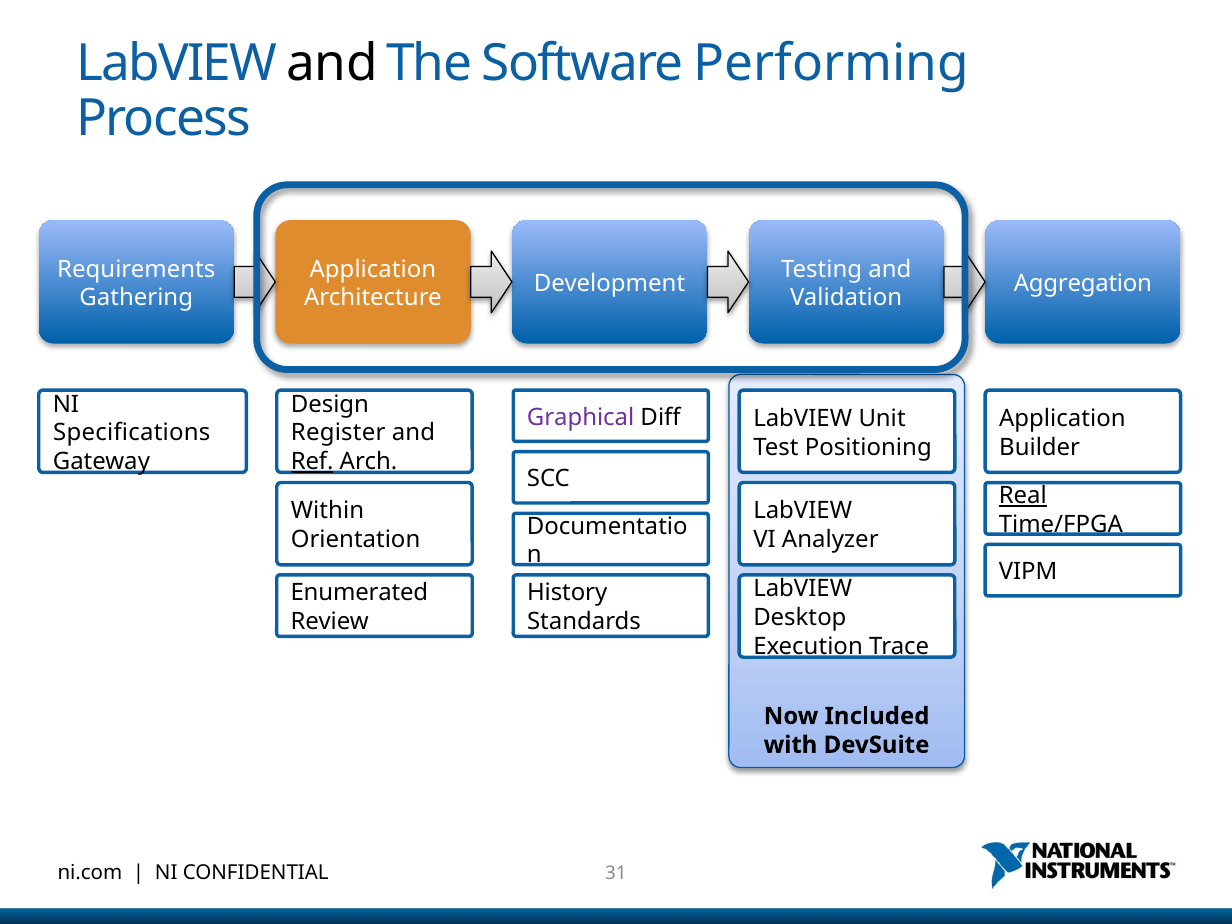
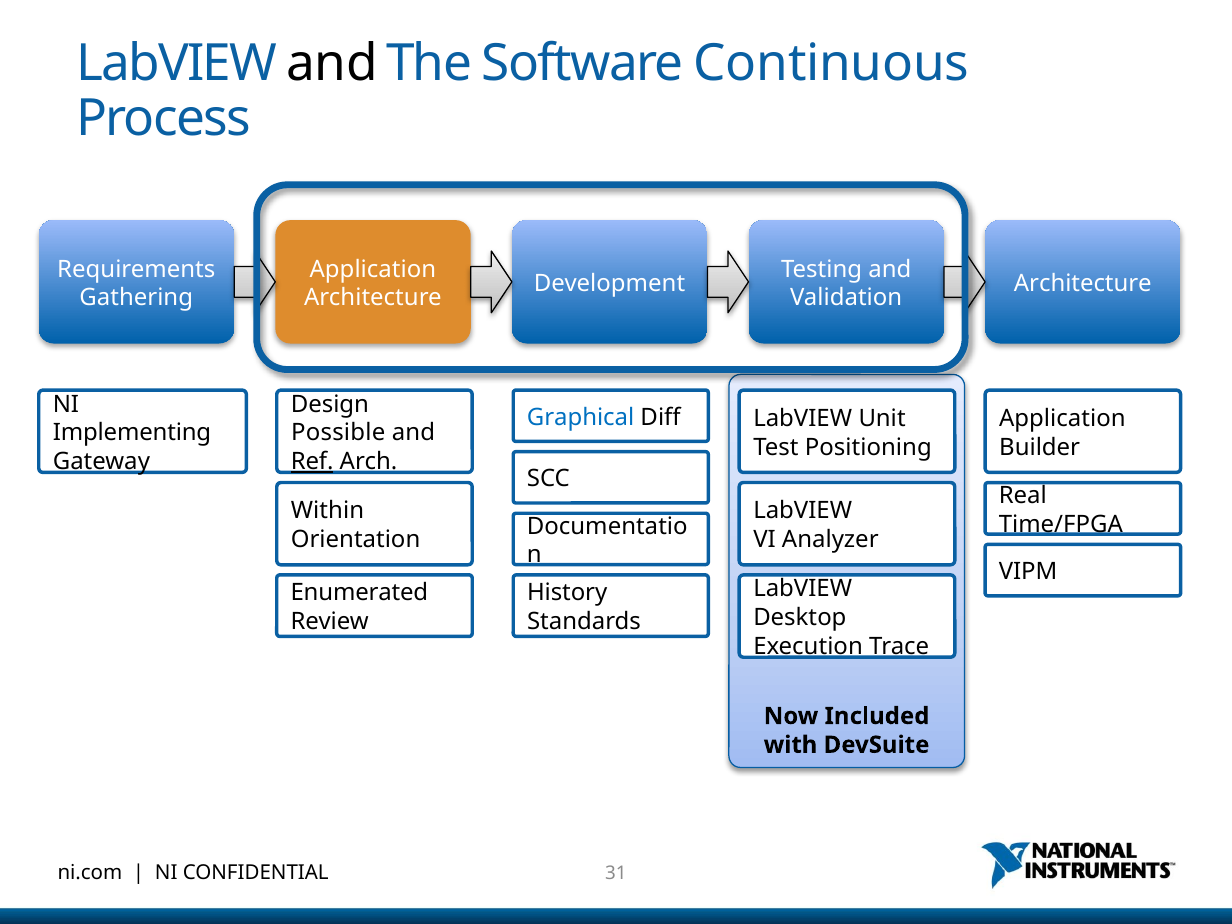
Performing: Performing -> Continuous
Aggregation at (1083, 283): Aggregation -> Architecture
Graphical colour: purple -> blue
Specifications: Specifications -> Implementing
Register: Register -> Possible
Real underline: present -> none
